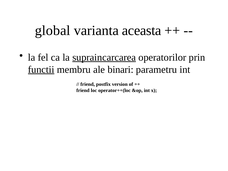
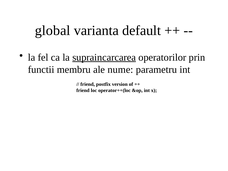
aceasta: aceasta -> default
functii underline: present -> none
binari: binari -> nume
